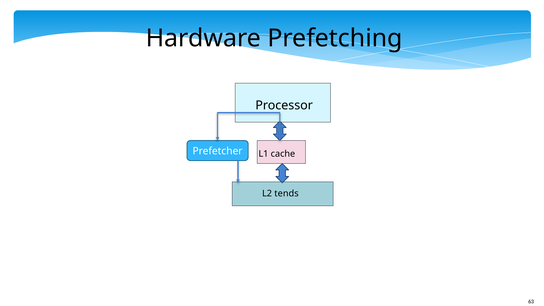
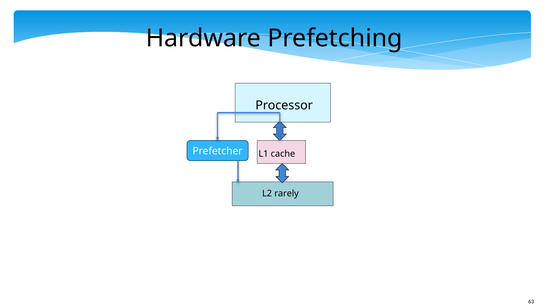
tends: tends -> rarely
